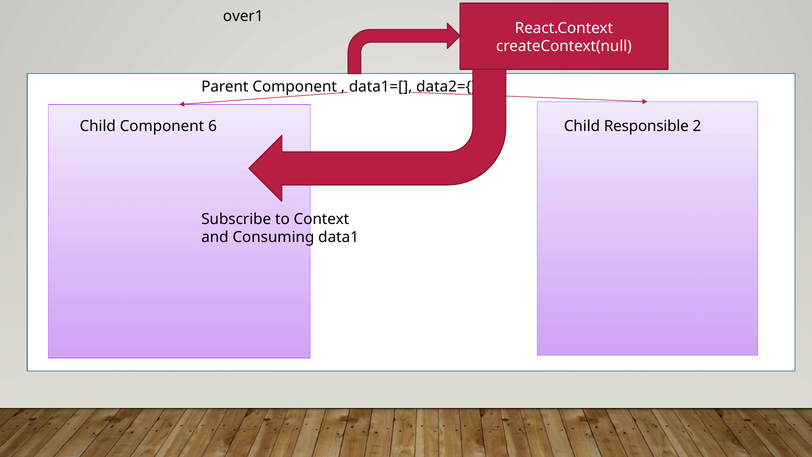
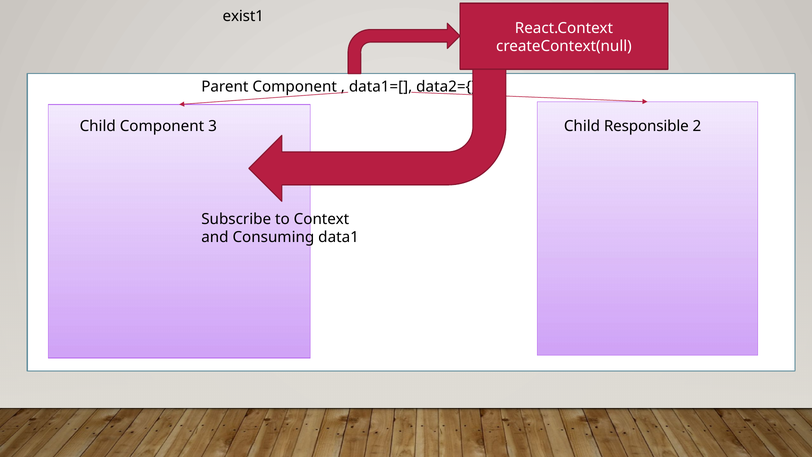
over1: over1 -> exist1
6: 6 -> 3
